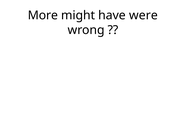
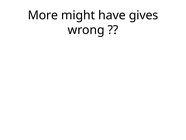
were: were -> gives
